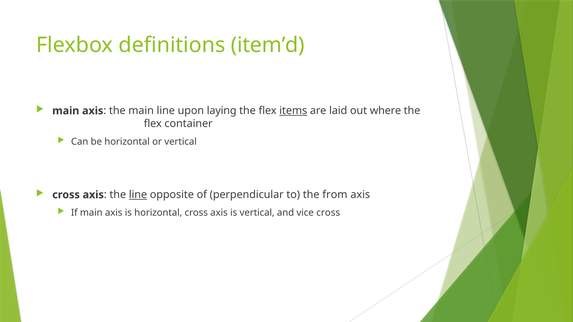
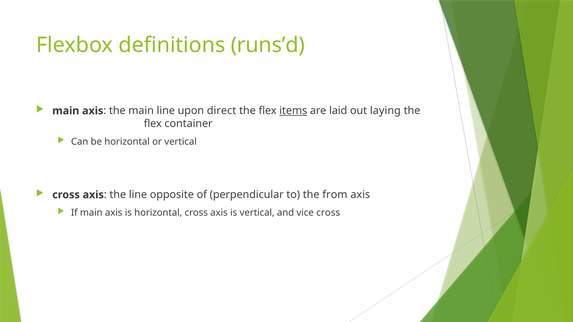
item’d: item’d -> runs’d
laying: laying -> direct
where: where -> laying
line at (138, 195) underline: present -> none
